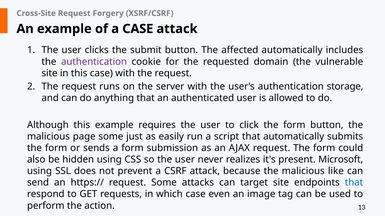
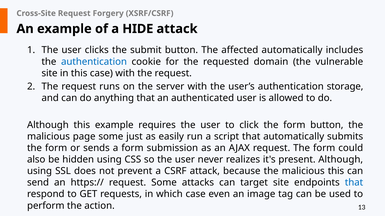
a CASE: CASE -> HIDE
authentication at (94, 62) colour: purple -> blue
present Microsoft: Microsoft -> Although
malicious like: like -> this
